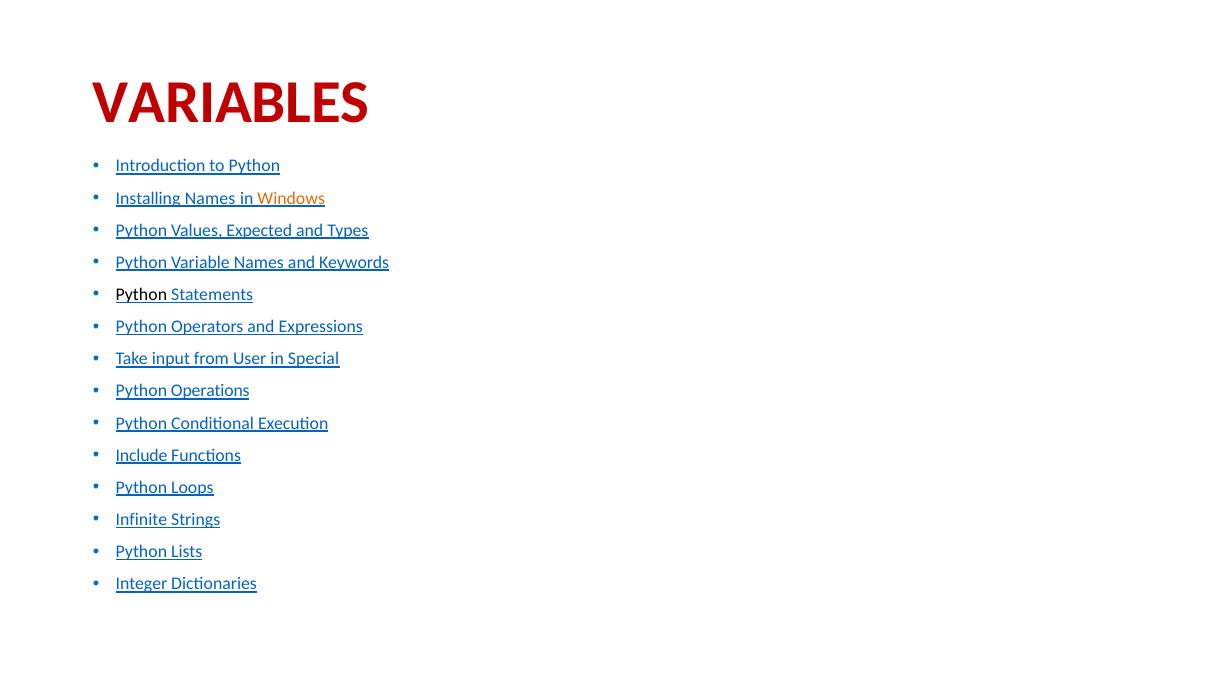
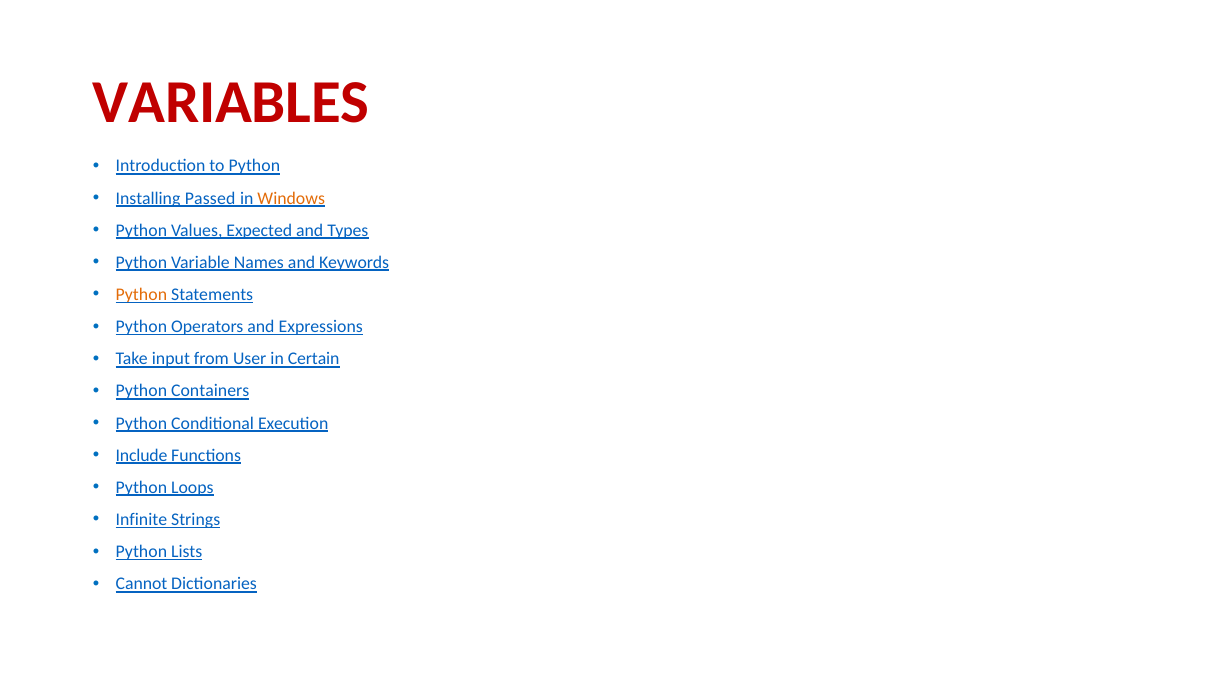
Installing Names: Names -> Passed
Python at (141, 295) colour: black -> orange
Special: Special -> Certain
Operations: Operations -> Containers
Integer: Integer -> Cannot
